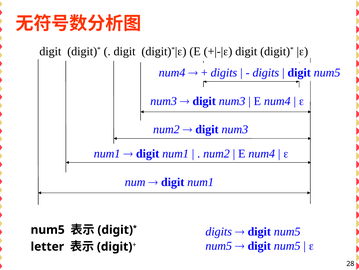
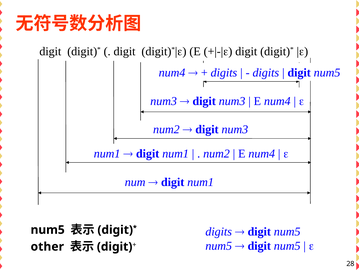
letter: letter -> other
